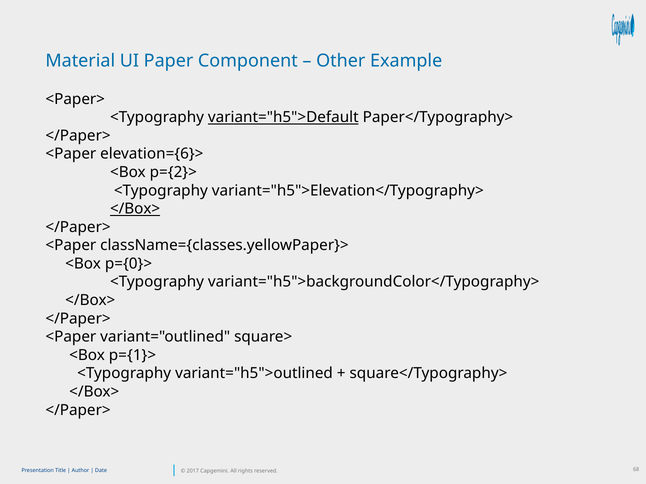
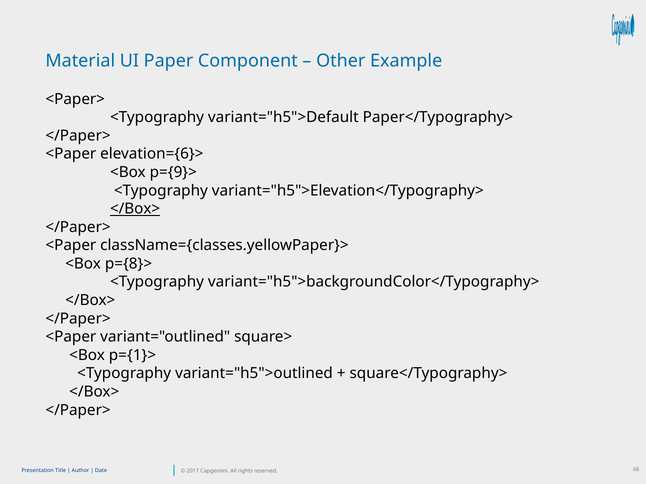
variant="h5">Default underline: present -> none
p={2}>: p={2}> -> p={9}>
p={0}>: p={0}> -> p={8}>
